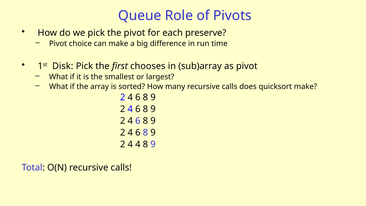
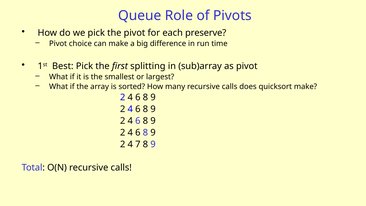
Disk: Disk -> Best
chooses: chooses -> splitting
4 4: 4 -> 7
